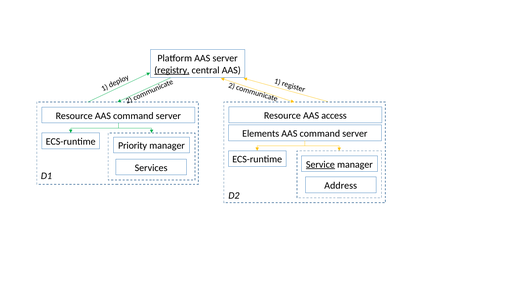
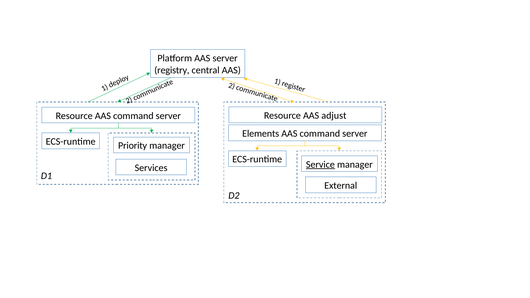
registry underline: present -> none
access: access -> adjust
Address: Address -> External
